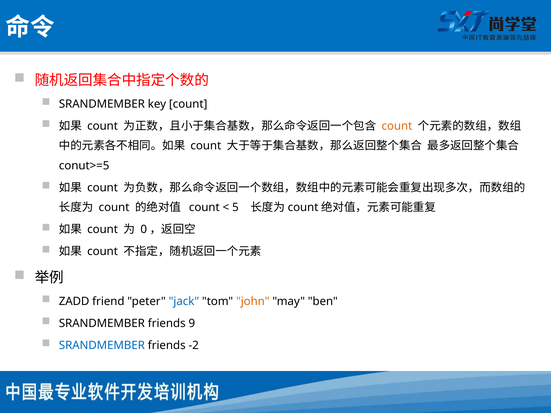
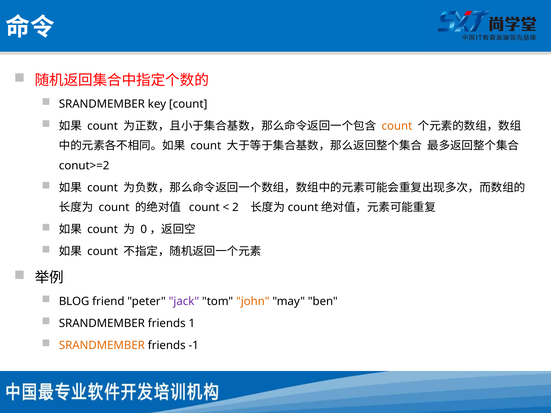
conut>=5: conut>=5 -> conut>=2
5: 5 -> 2
ZADD: ZADD -> BLOG
jack colour: blue -> purple
9: 9 -> 1
SRANDMEMBER at (102, 345) colour: blue -> orange
-2: -2 -> -1
